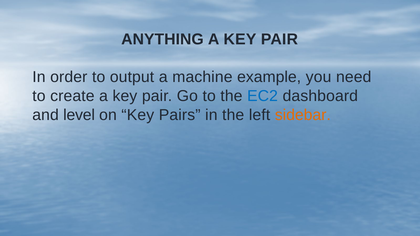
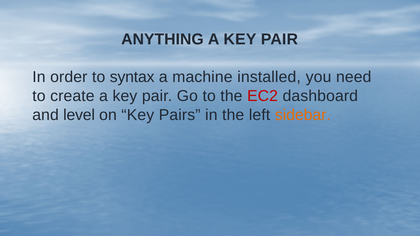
output: output -> syntax
example: example -> installed
EC2 colour: blue -> red
